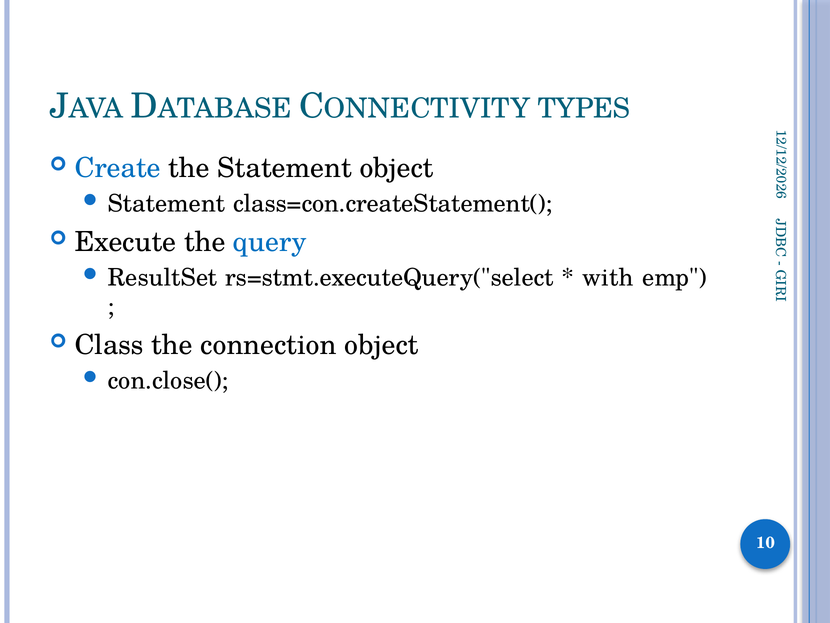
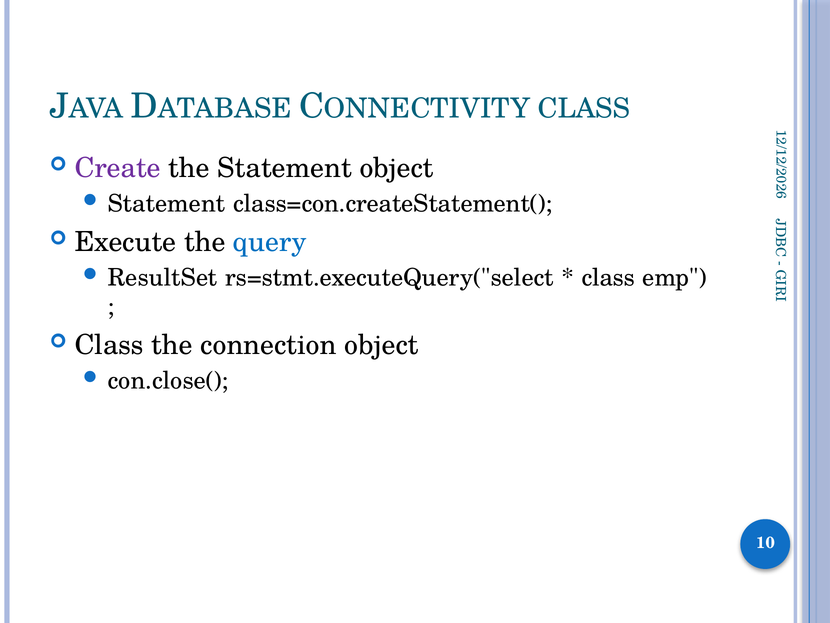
TYPES at (584, 109): TYPES -> CLASS
Create colour: blue -> purple
with at (608, 278): with -> class
